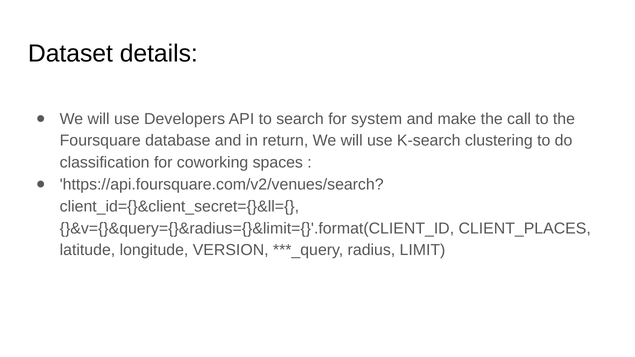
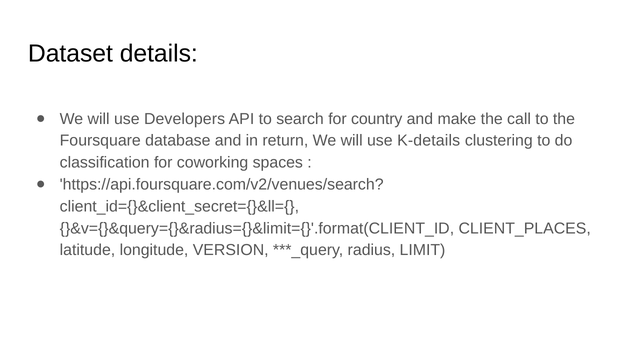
system: system -> country
K-search: K-search -> K-details
